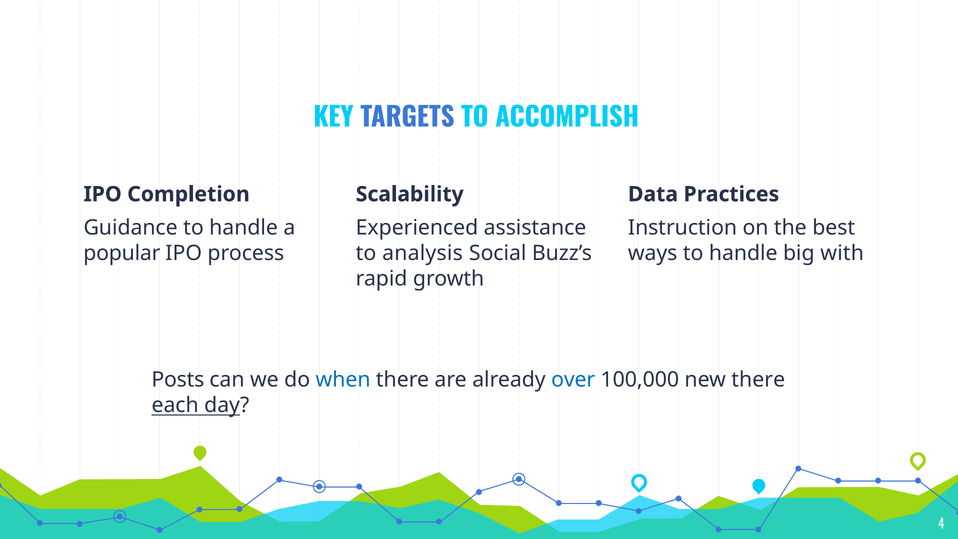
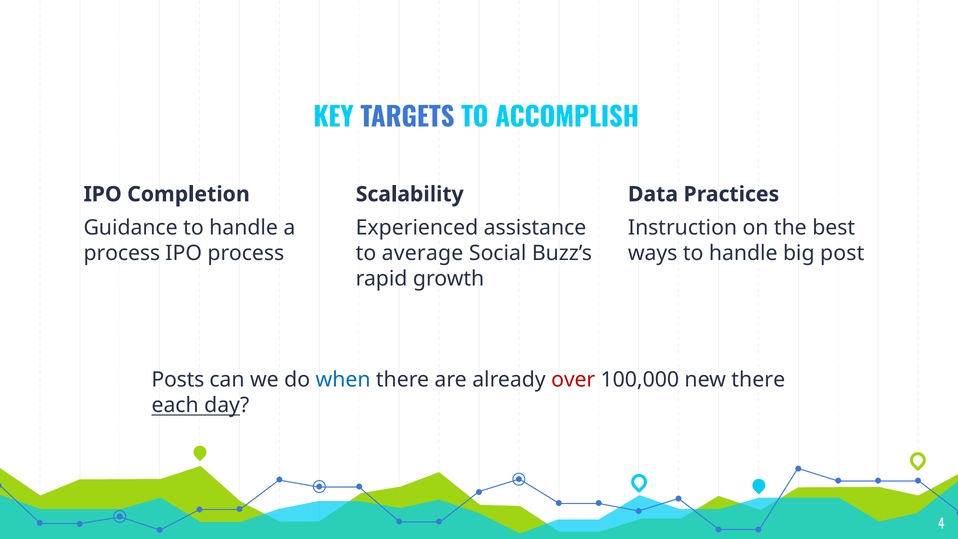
popular at (122, 253): popular -> process
analysis: analysis -> average
with: with -> post
over colour: blue -> red
